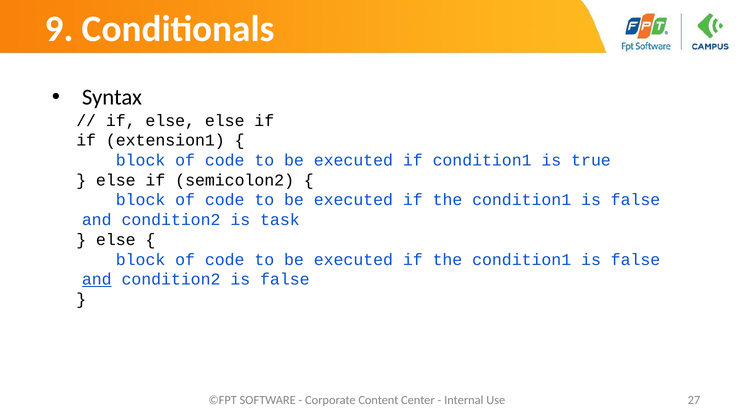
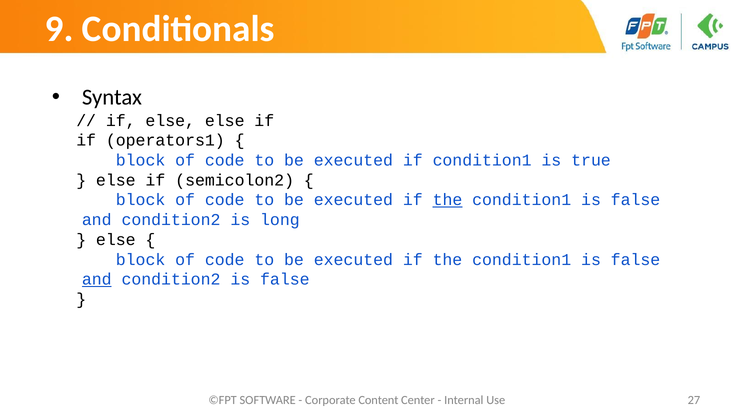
extension1: extension1 -> operators1
the at (447, 200) underline: none -> present
task: task -> long
